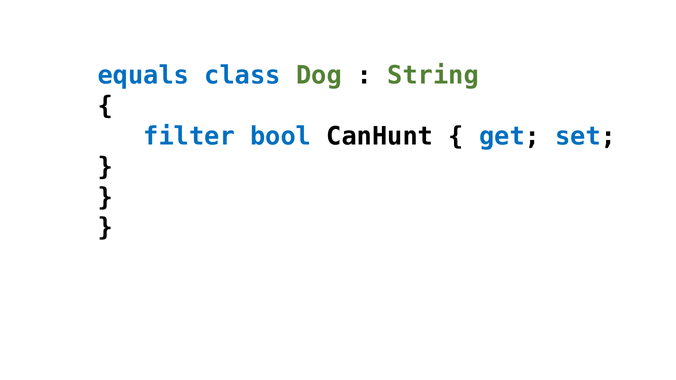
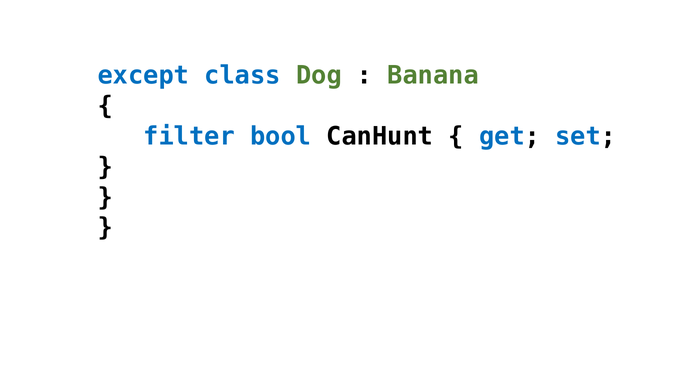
equals: equals -> except
String: String -> Banana
